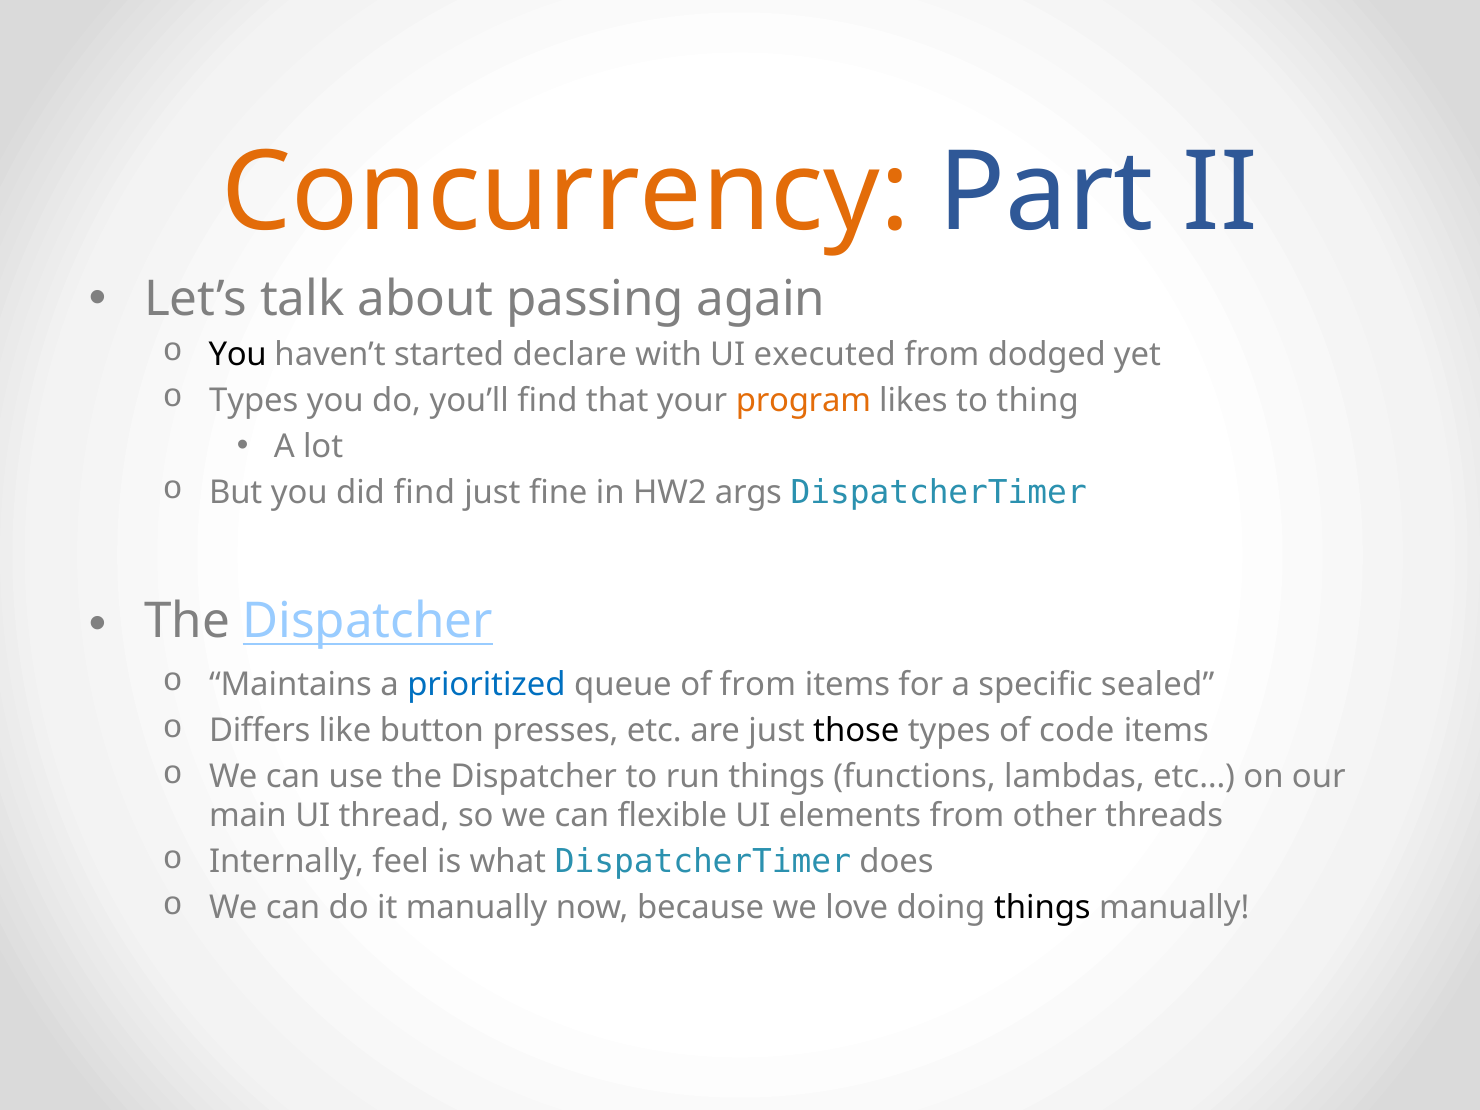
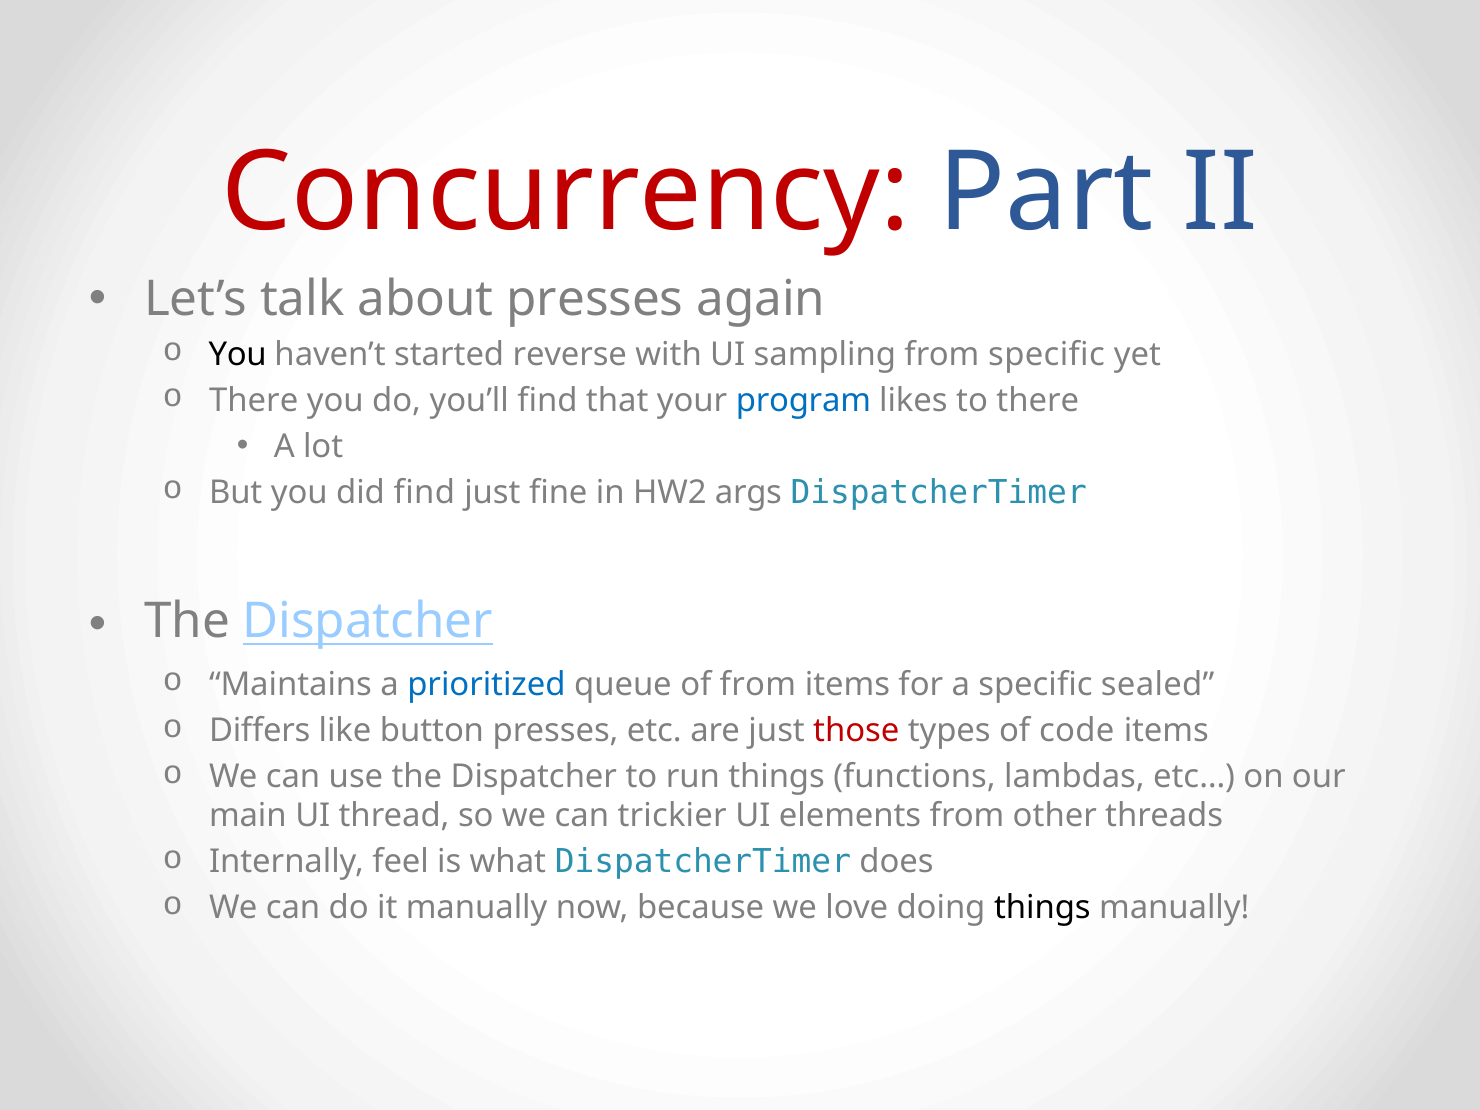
Concurrency colour: orange -> red
about passing: passing -> presses
declare: declare -> reverse
executed: executed -> sampling
from dodged: dodged -> specific
Types at (254, 400): Types -> There
program colour: orange -> blue
to thing: thing -> there
those colour: black -> red
flexible: flexible -> trickier
